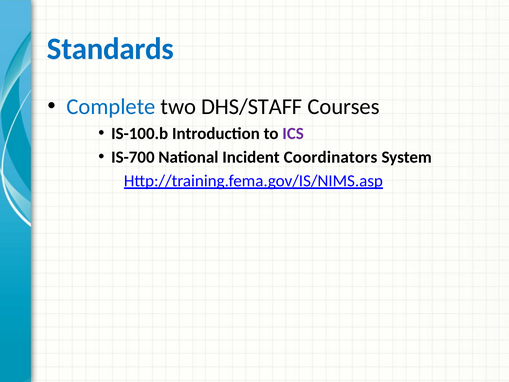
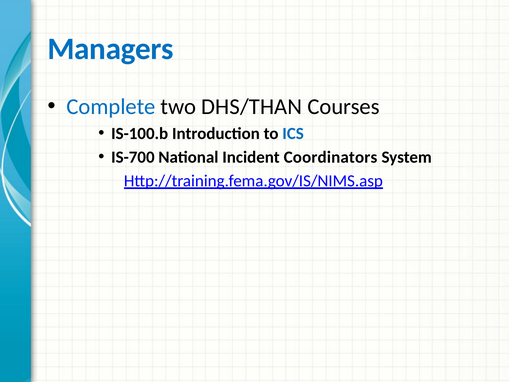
Standards: Standards -> Managers
DHS/STAFF: DHS/STAFF -> DHS/THAN
ICS colour: purple -> blue
